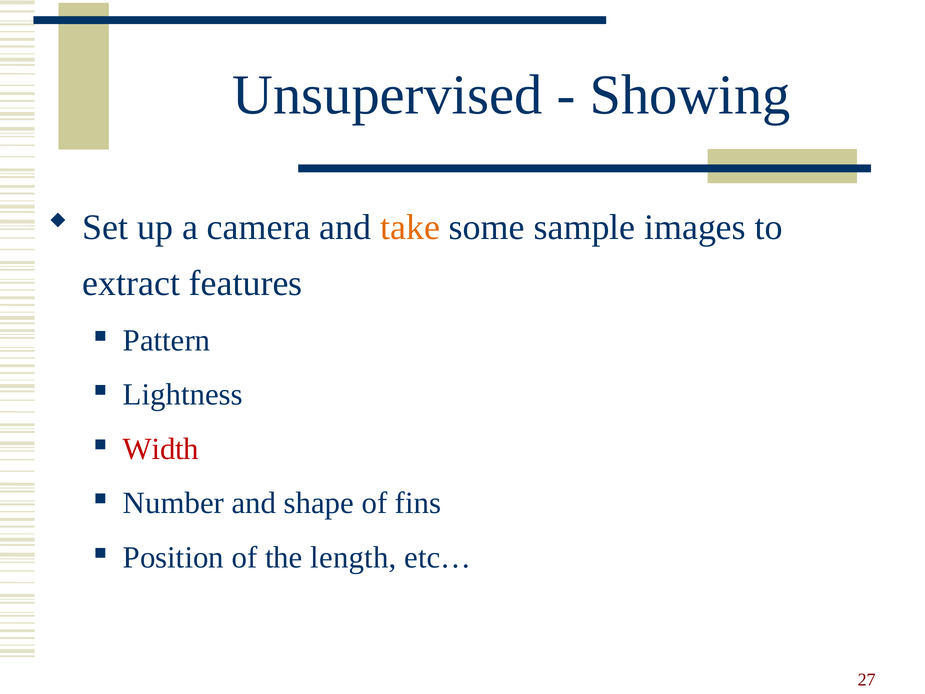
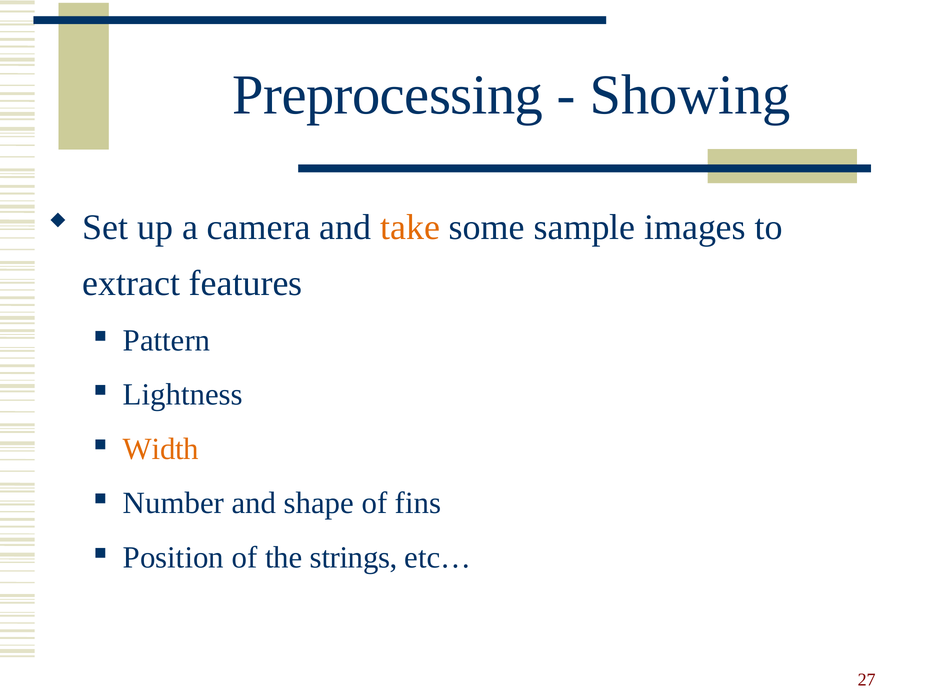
Unsupervised: Unsupervised -> Preprocessing
Width colour: red -> orange
length: length -> strings
